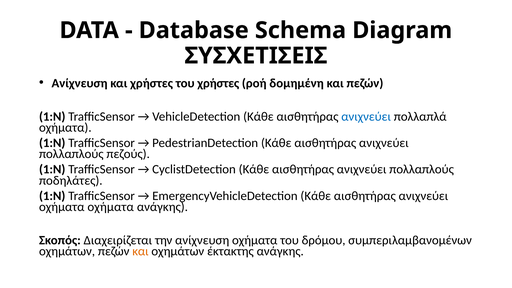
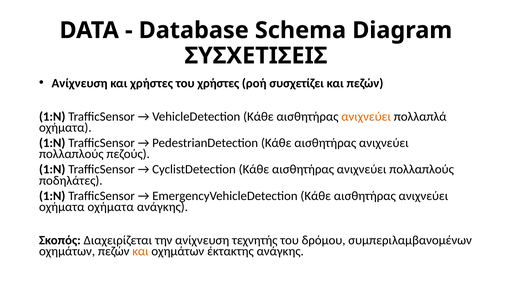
δομημένη: δομημένη -> συσχετίζει
ανιχνεύει at (366, 117) colour: blue -> orange
ανίχνευση οχήματα: οχήματα -> τεχνητής
